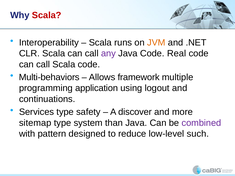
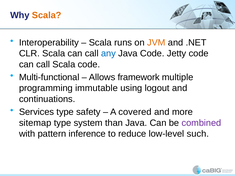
Scala at (47, 15) colour: red -> orange
any colour: purple -> blue
Real: Real -> Jetty
Multi-behaviors: Multi-behaviors -> Multi-functional
application: application -> immutable
discover: discover -> covered
designed: designed -> inference
